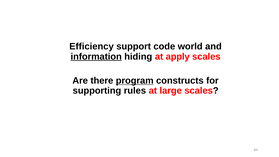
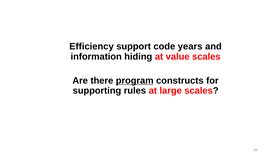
world: world -> years
information underline: present -> none
apply: apply -> value
